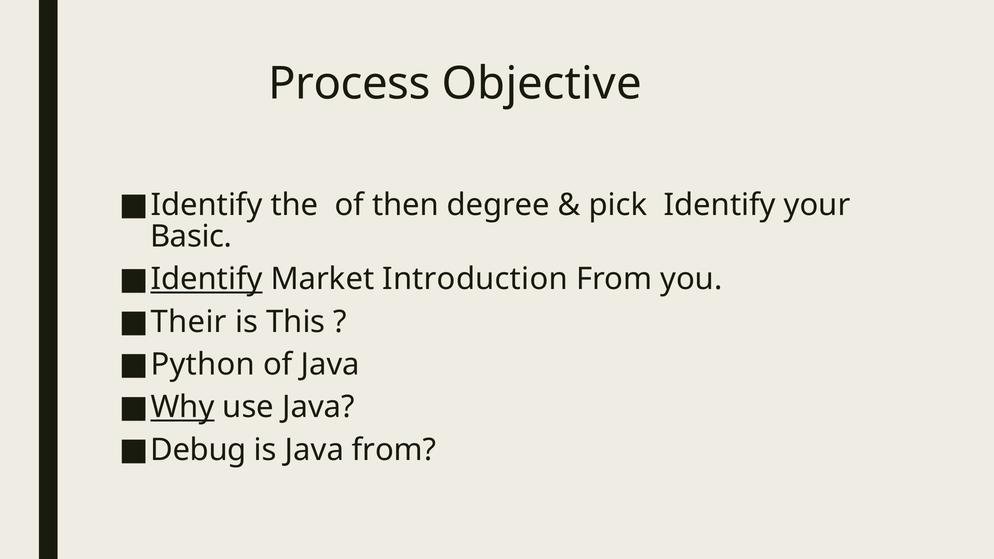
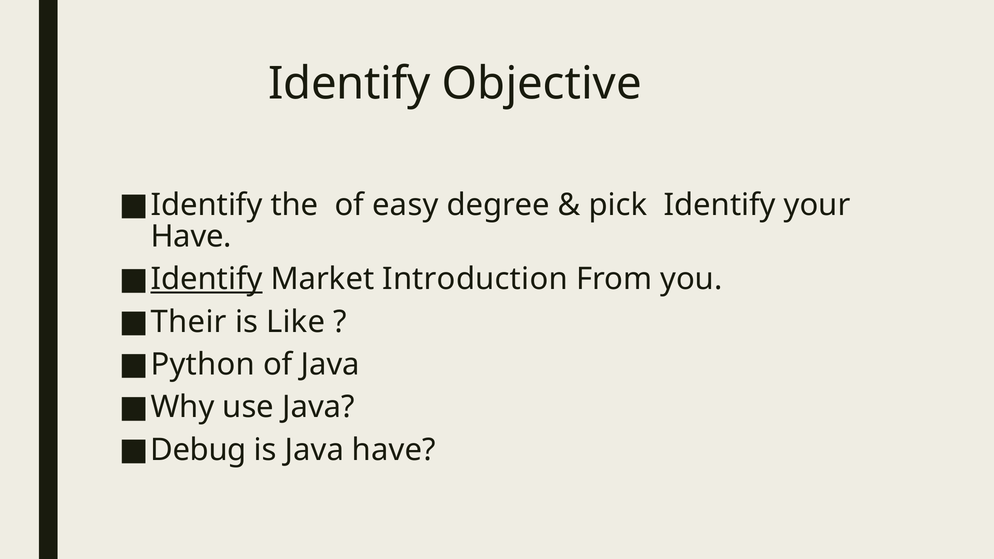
Process at (349, 84): Process -> Identify
then: then -> easy
Basic at (191, 237): Basic -> Have
This: This -> Like
Why underline: present -> none
Java from: from -> have
